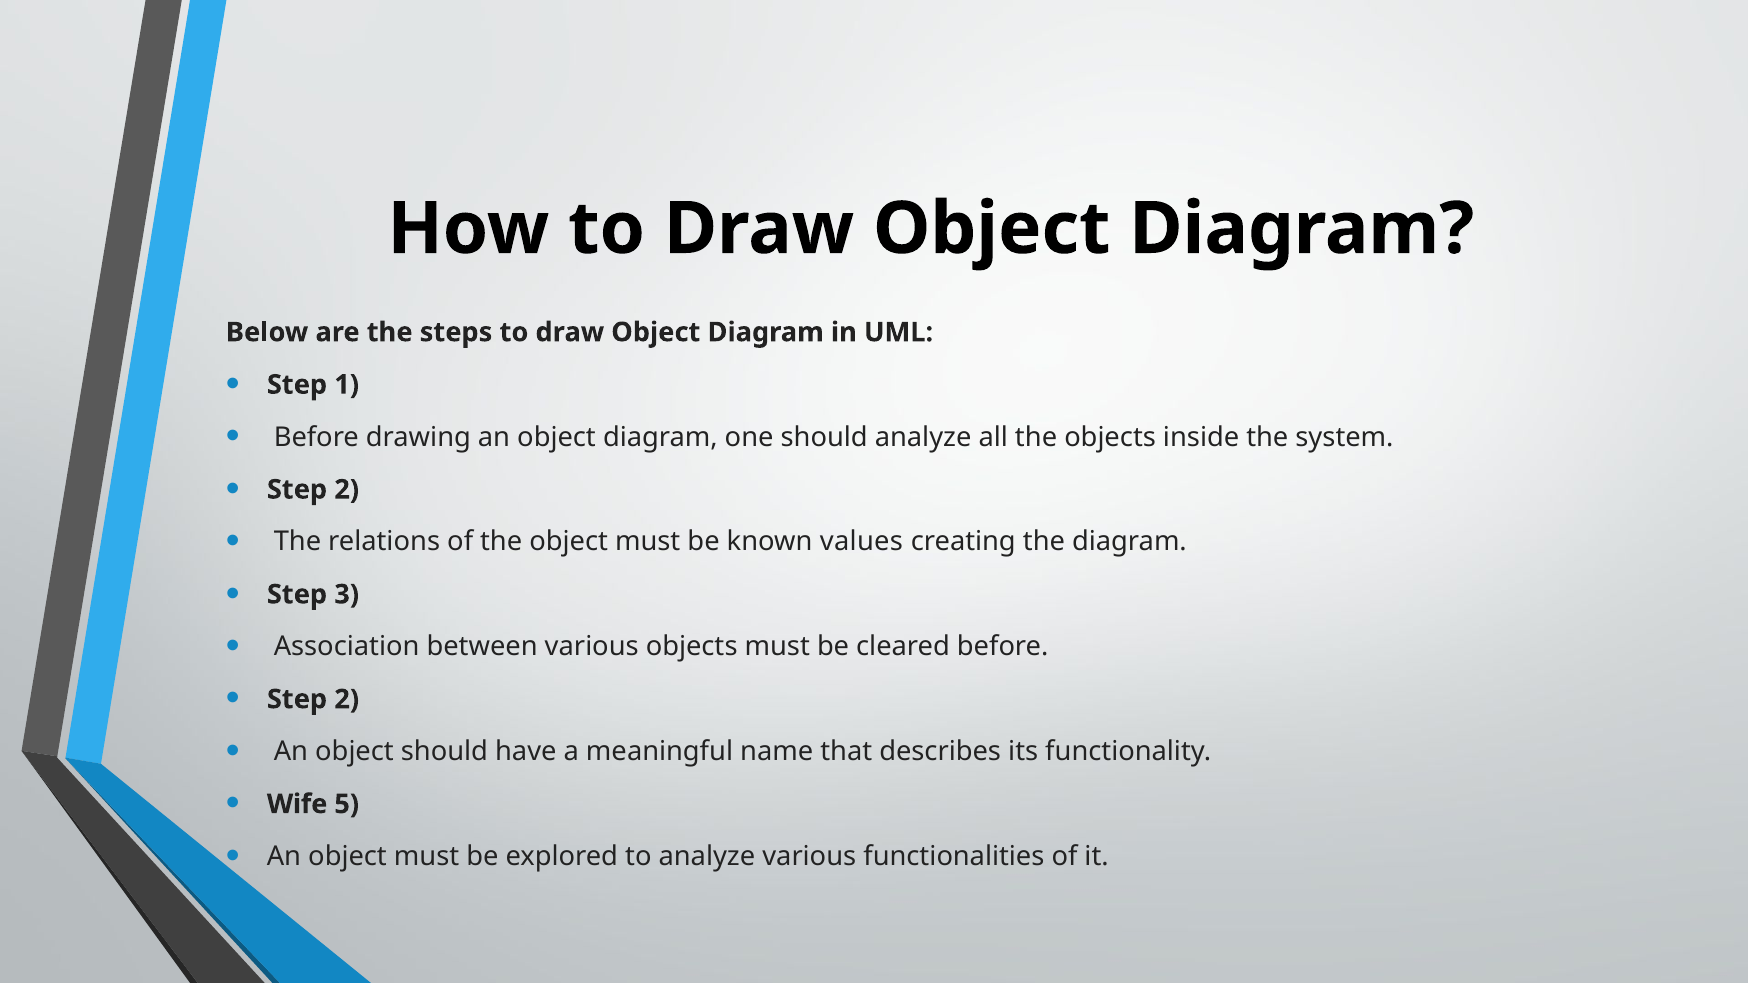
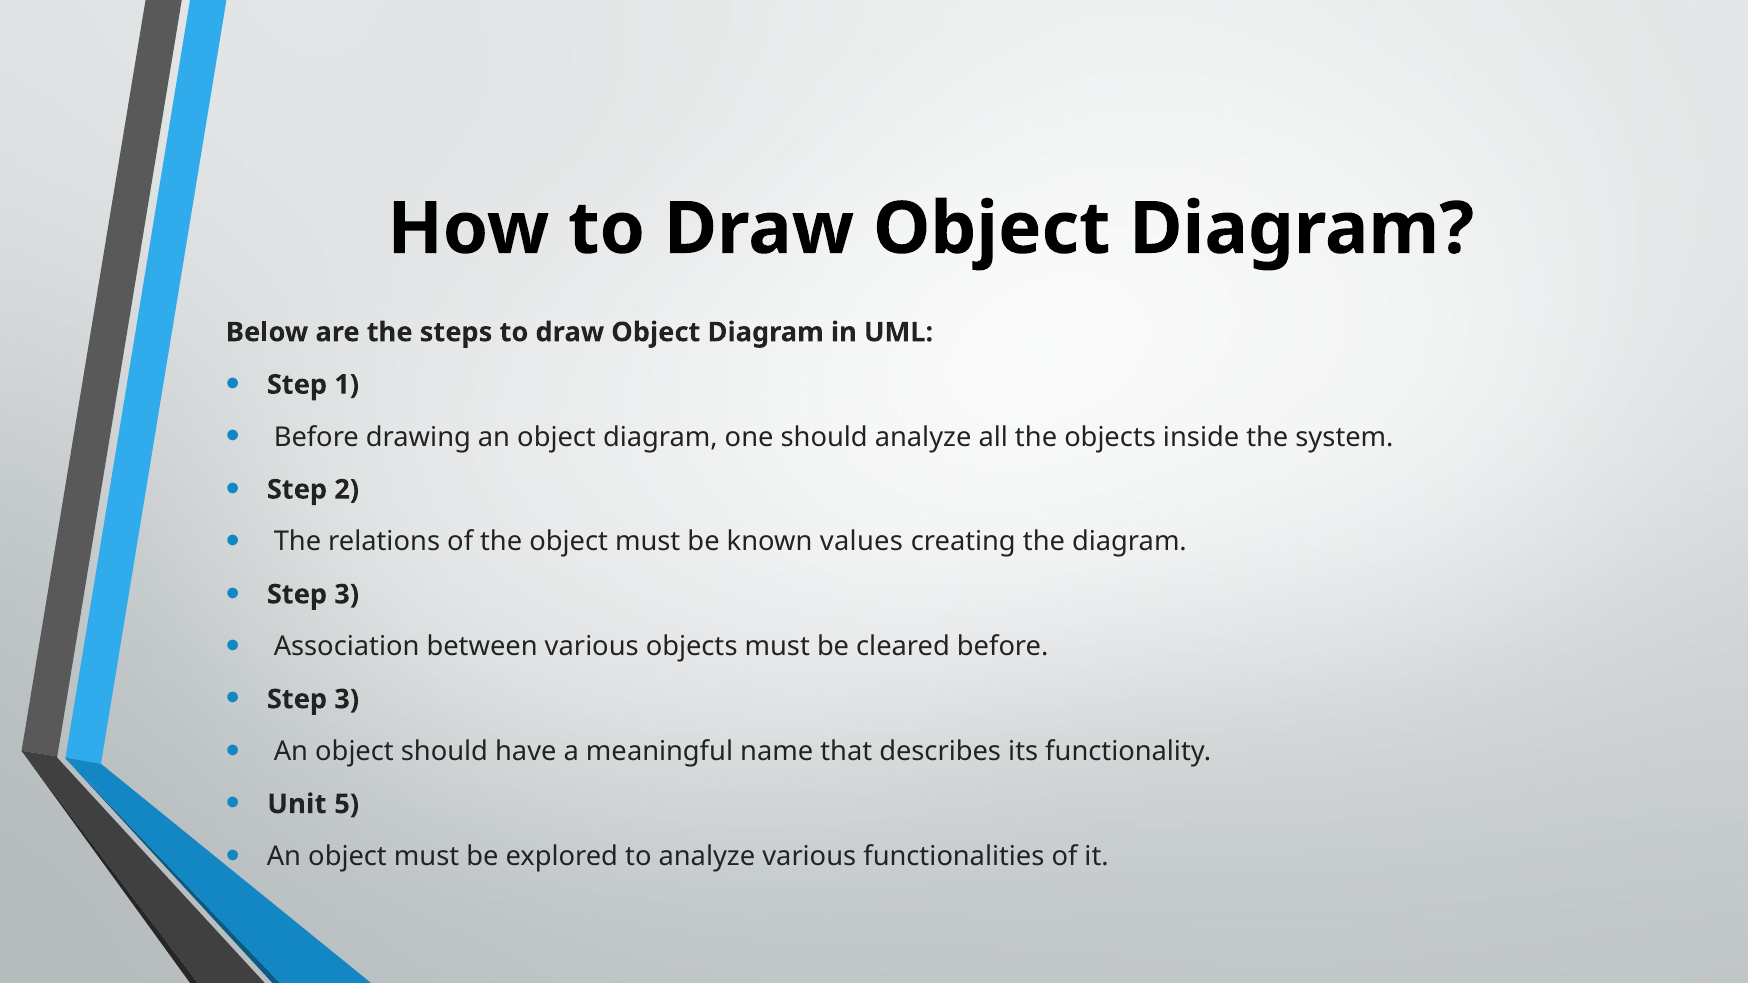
2 at (347, 699): 2 -> 3
Wife: Wife -> Unit
